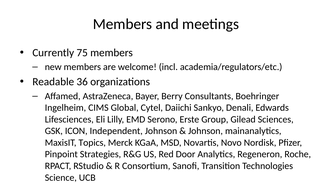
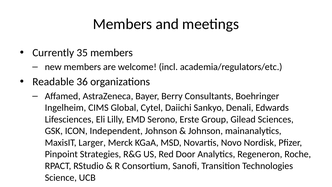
75: 75 -> 35
Topics: Topics -> Larger
